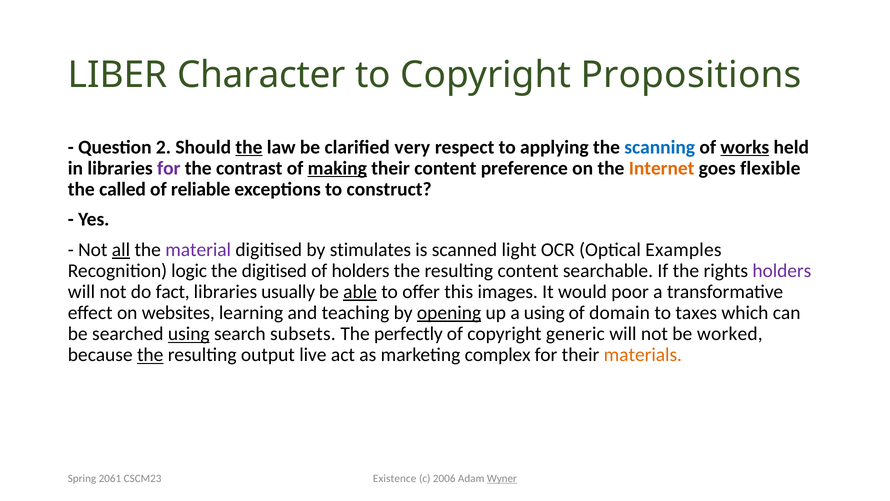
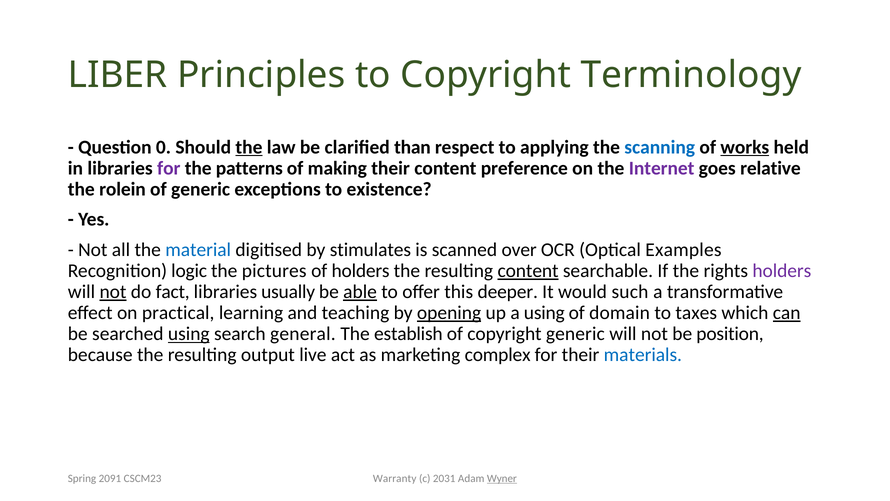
Character: Character -> Principles
Propositions: Propositions -> Terminology
2: 2 -> 0
very: very -> than
contrast: contrast -> patterns
making underline: present -> none
Internet colour: orange -> purple
flexible: flexible -> relative
called: called -> rolein
of reliable: reliable -> generic
construct: construct -> existence
all underline: present -> none
material colour: purple -> blue
light: light -> over
the digitised: digitised -> pictures
content at (528, 271) underline: none -> present
not at (113, 292) underline: none -> present
images: images -> deeper
poor: poor -> such
websites: websites -> practical
can underline: none -> present
subsets: subsets -> general
perfectly: perfectly -> establish
worked: worked -> position
the at (150, 355) underline: present -> none
materials colour: orange -> blue
Existence: Existence -> Warranty
2006: 2006 -> 2031
2061: 2061 -> 2091
